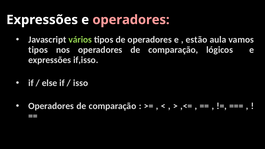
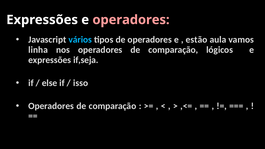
vários colour: light green -> light blue
tipos at (38, 50): tipos -> linha
if,isso: if,isso -> if,seja
